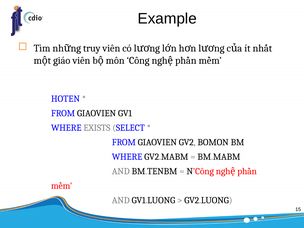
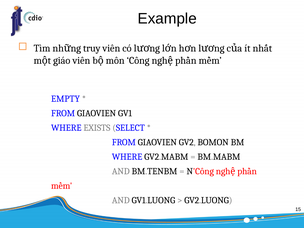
HOTEN: HOTEN -> EMPTY
